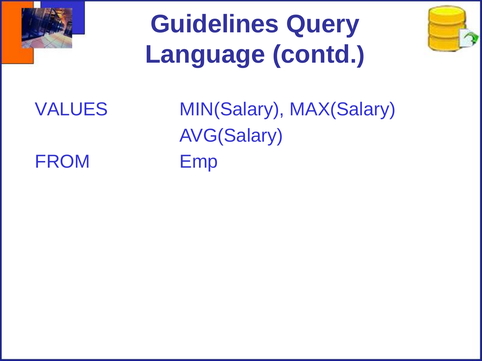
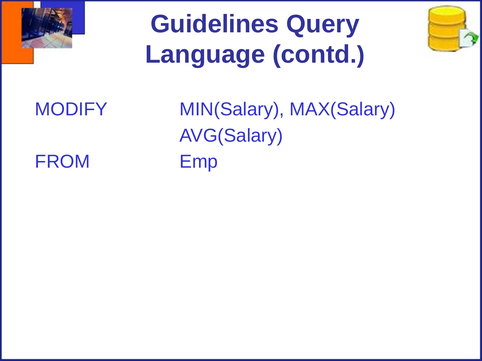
VALUES: VALUES -> MODIFY
